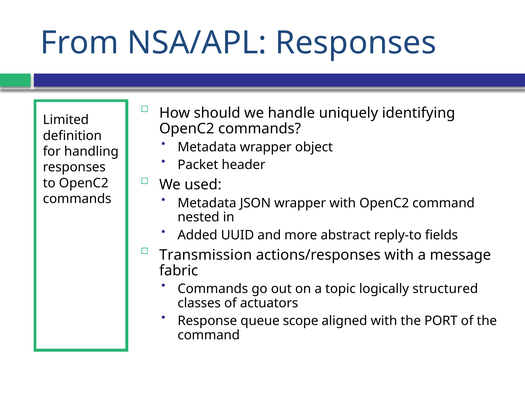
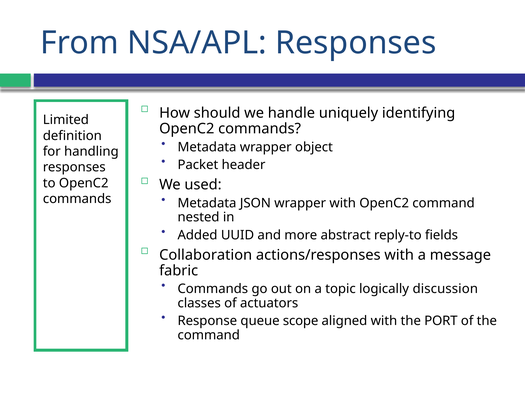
Transmission: Transmission -> Collaboration
structured: structured -> discussion
